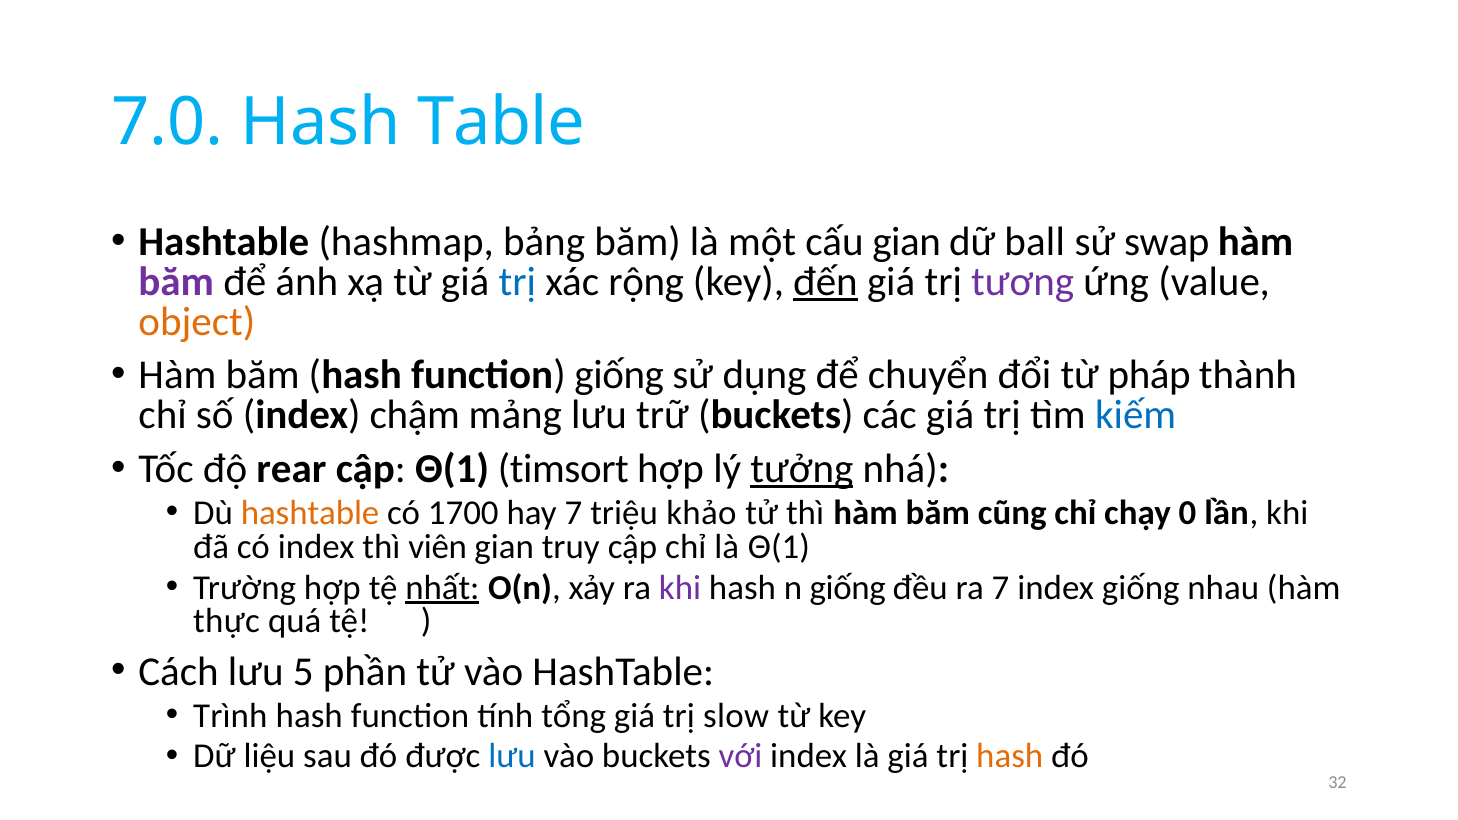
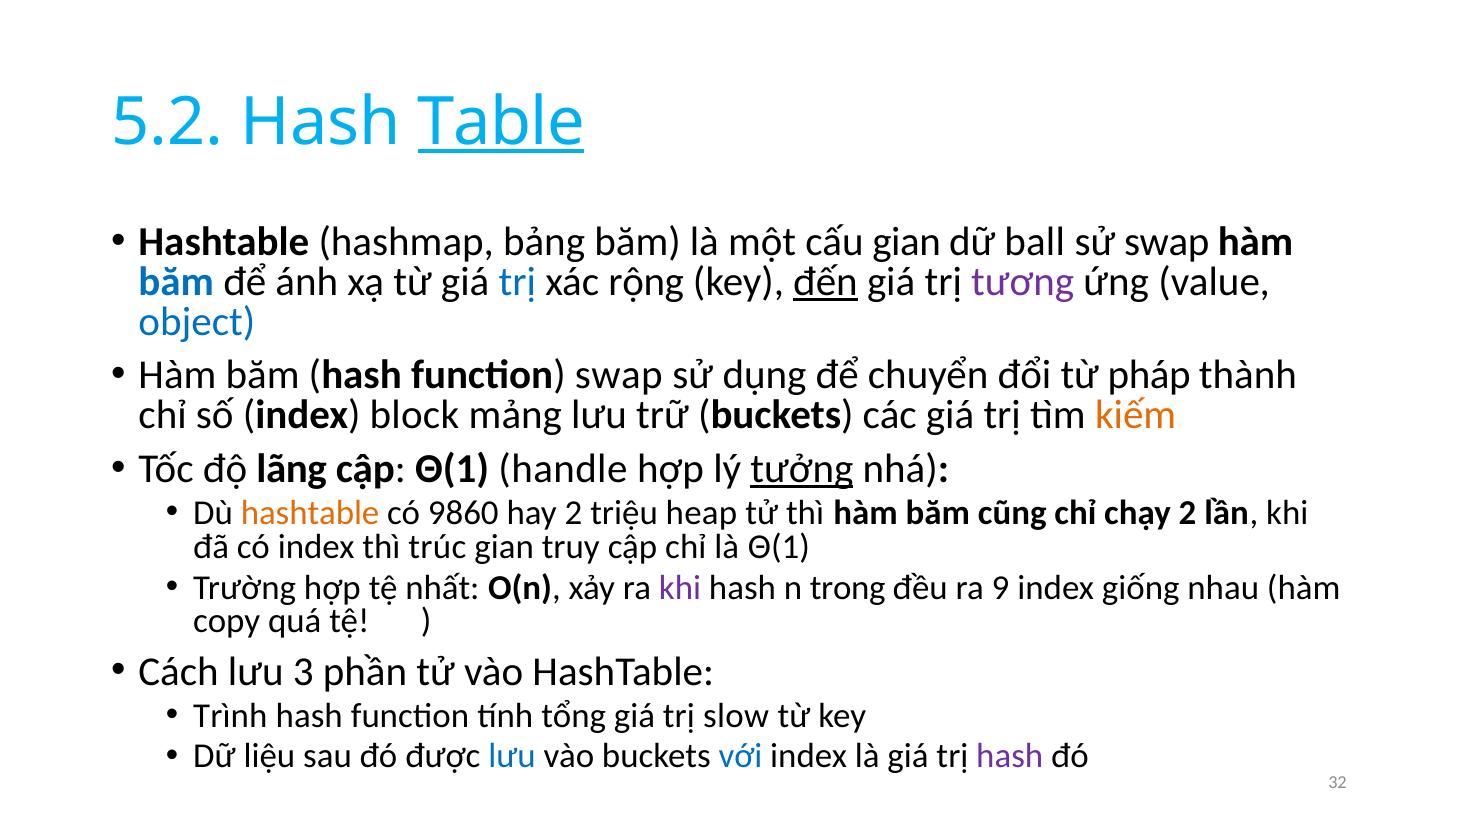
7.0: 7.0 -> 5.2
Table underline: none -> present
băm at (176, 282) colour: purple -> blue
object colour: orange -> blue
function giống: giống -> swap
chậm: chậm -> block
kiếm colour: blue -> orange
rear: rear -> lãng
timsort: timsort -> handle
1700: 1700 -> 9860
hay 7: 7 -> 2
khảo: khảo -> heap
chạy 0: 0 -> 2
viên: viên -> trúc
nhất underline: present -> none
n giống: giống -> trong
ra 7: 7 -> 9
thực: thực -> copy
5: 5 -> 3
với colour: purple -> blue
hash at (1010, 757) colour: orange -> purple
